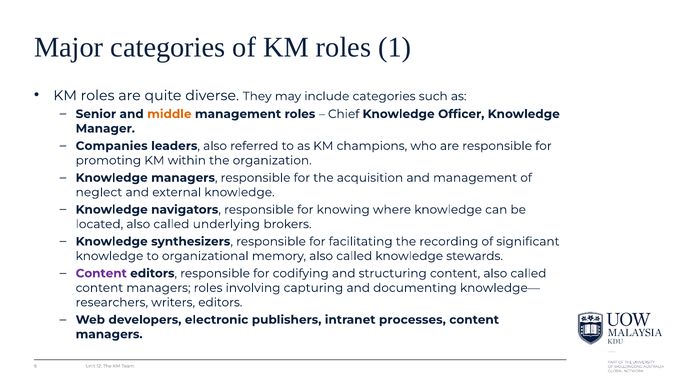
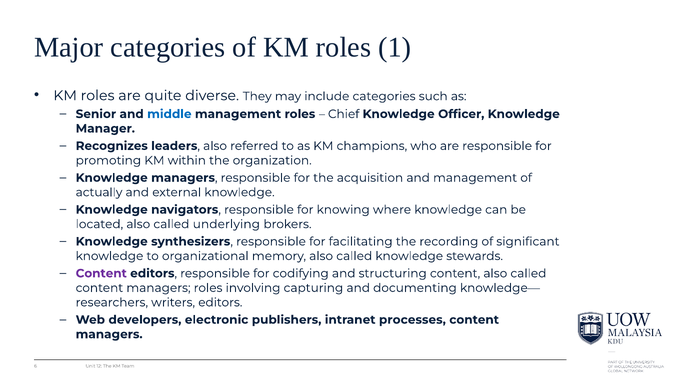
middle colour: orange -> blue
Companies: Companies -> Recognizes
neglect: neglect -> actually
